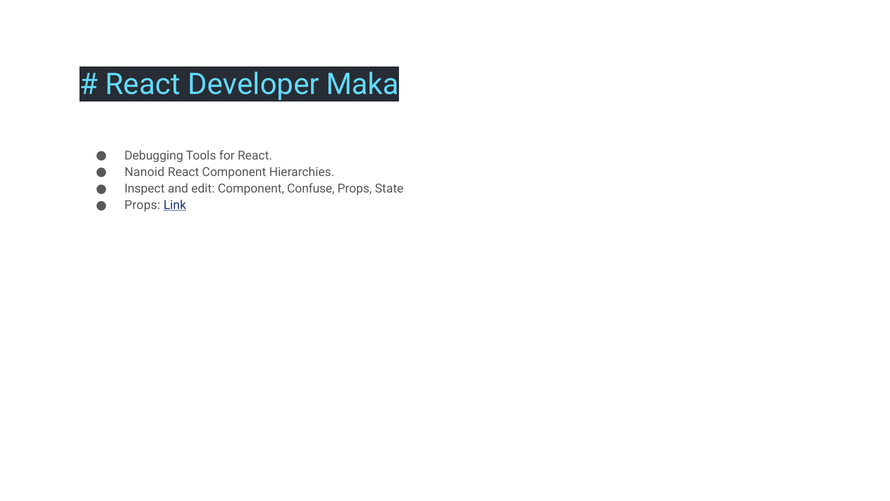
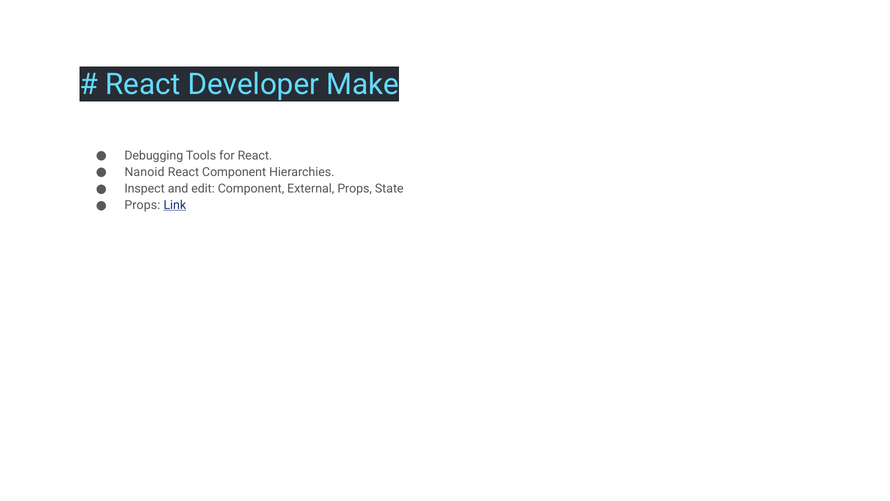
Maka: Maka -> Make
Confuse: Confuse -> External
